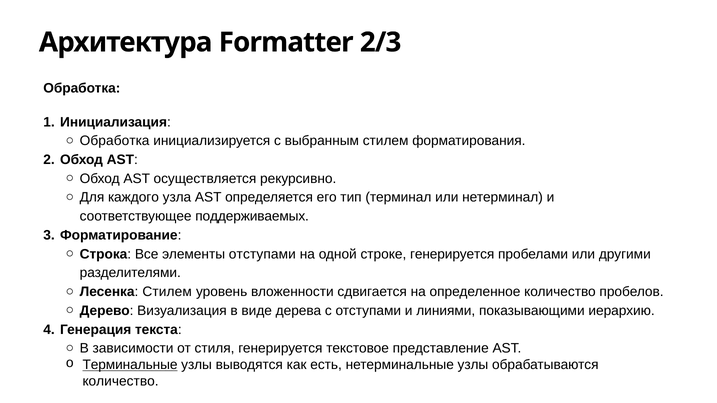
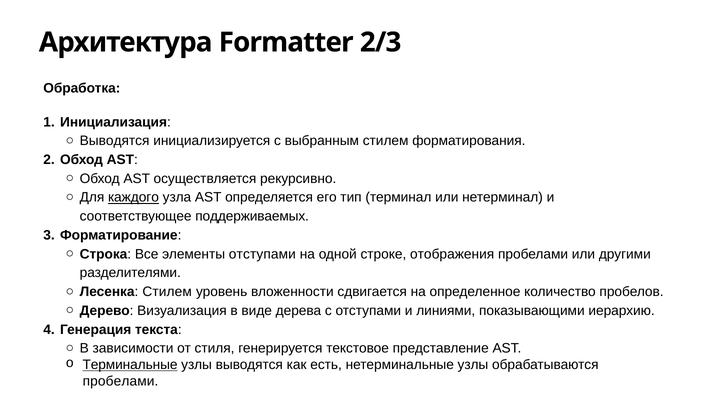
Обработка at (115, 141): Обработка -> Выводятся
каждого underline: none -> present
строке генерируется: генерируется -> отображения
количество at (121, 382): количество -> пробелами
